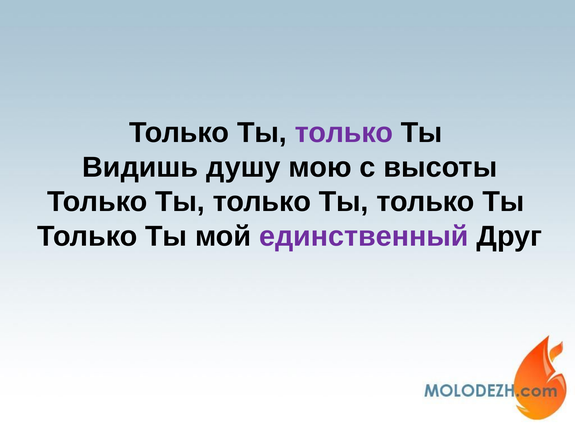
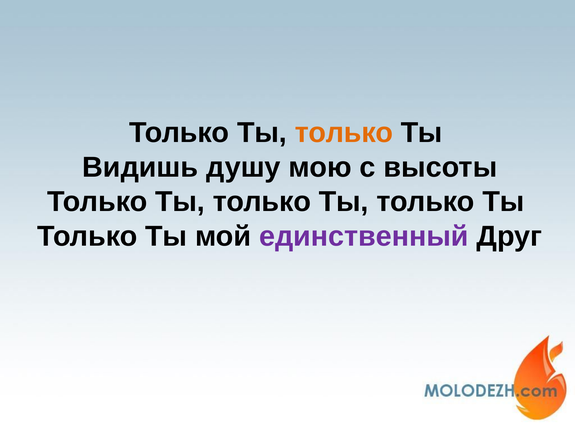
только at (344, 133) colour: purple -> orange
